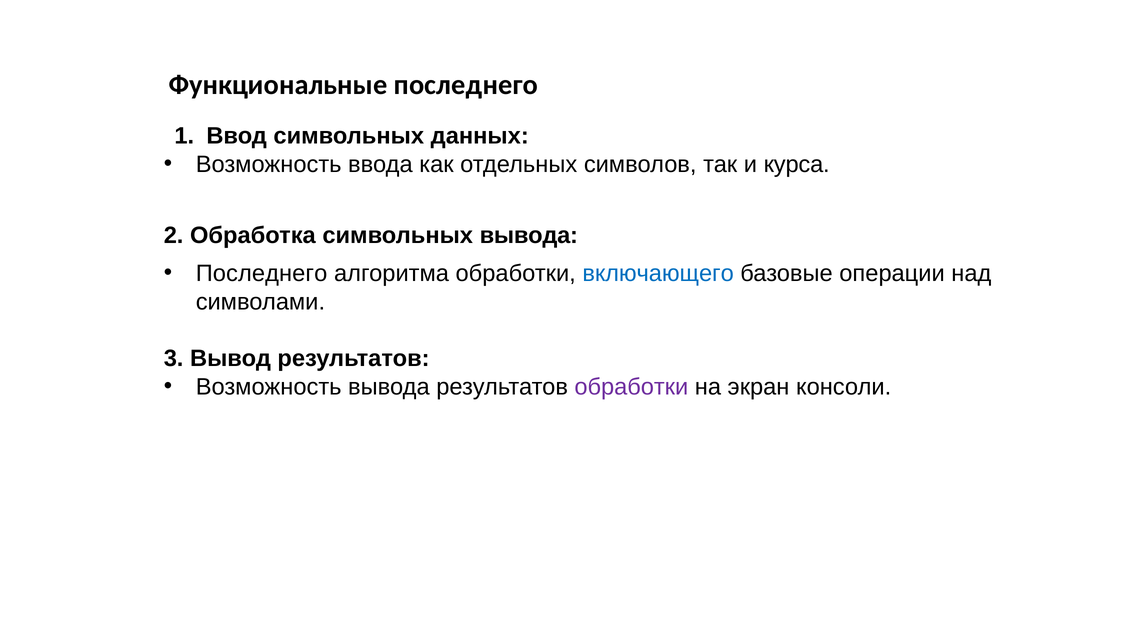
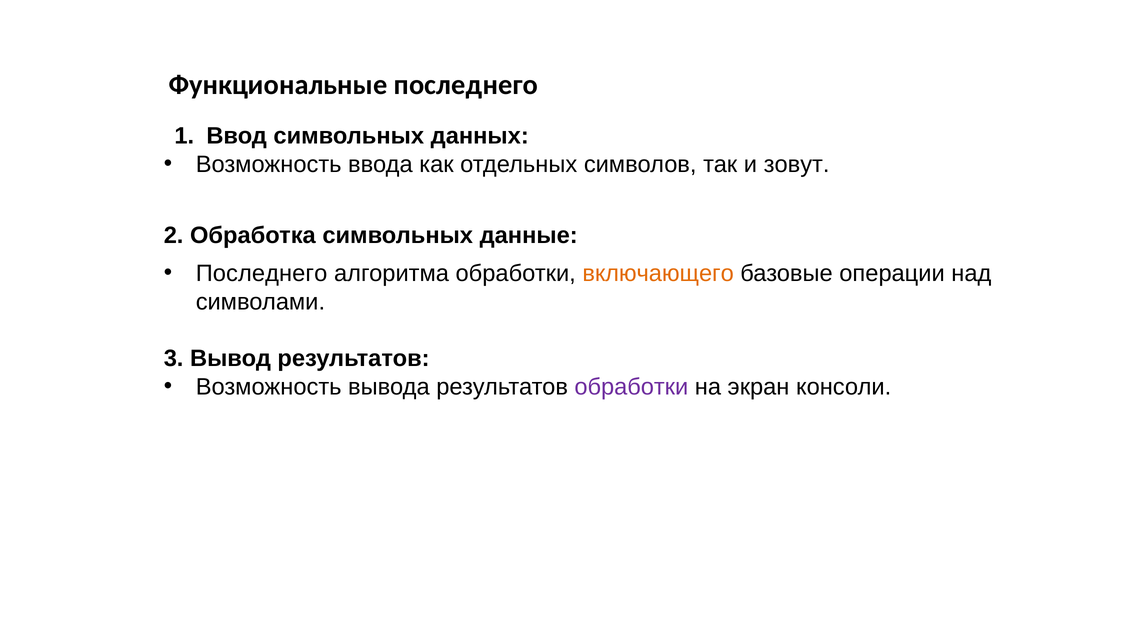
курса: курса -> зовут
символьных вывода: вывода -> данные
включающего colour: blue -> orange
